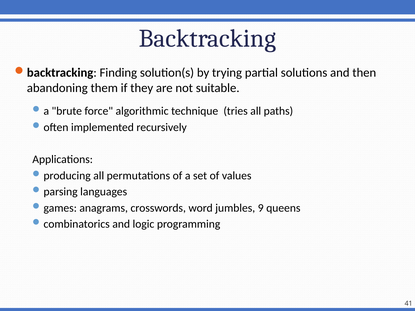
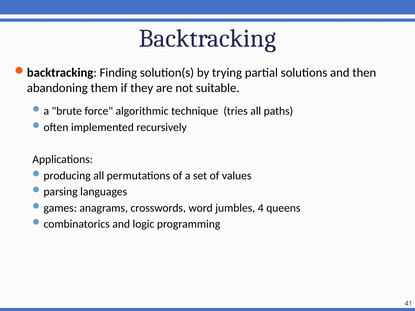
9: 9 -> 4
